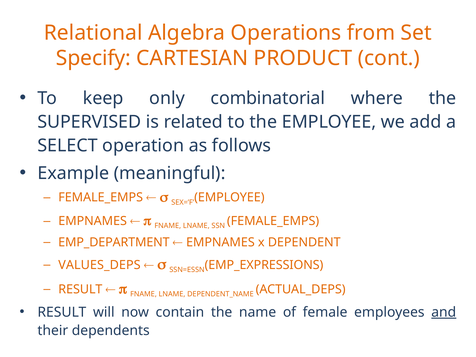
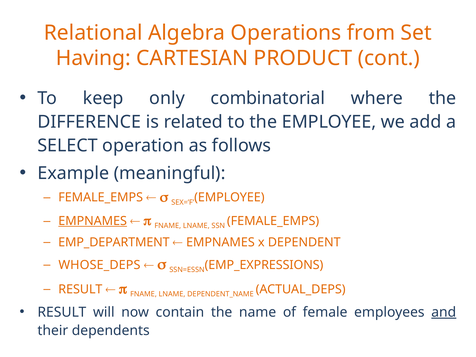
Specify: Specify -> Having
SUPERVISED: SUPERVISED -> DIFFERENCE
EMPNAMES at (93, 221) underline: none -> present
VALUES_DEPS: VALUES_DEPS -> WHOSE_DEPS
